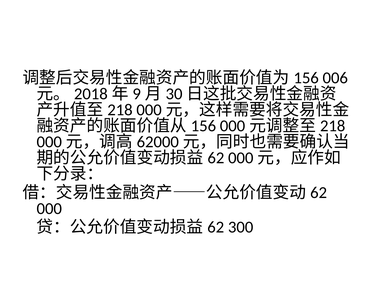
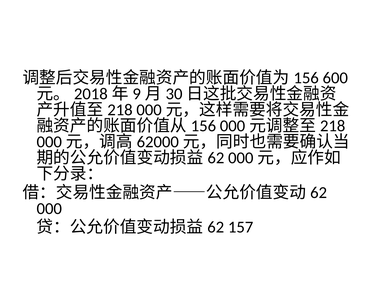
006: 006 -> 600
300: 300 -> 157
